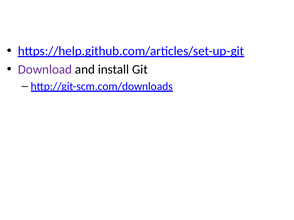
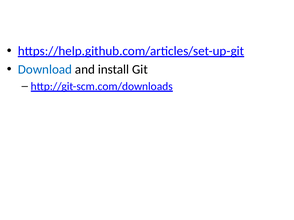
Download colour: purple -> blue
